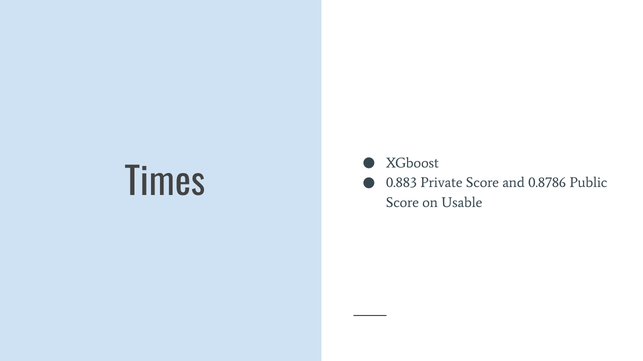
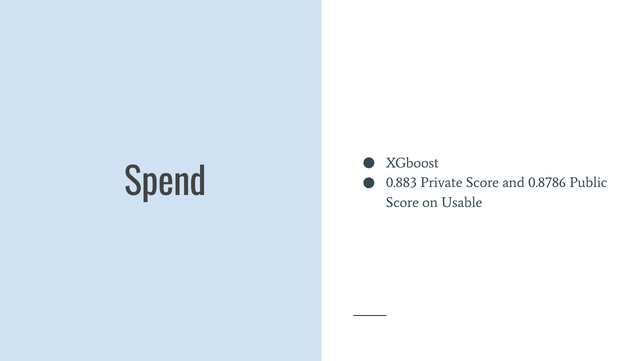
Times: Times -> Spend
